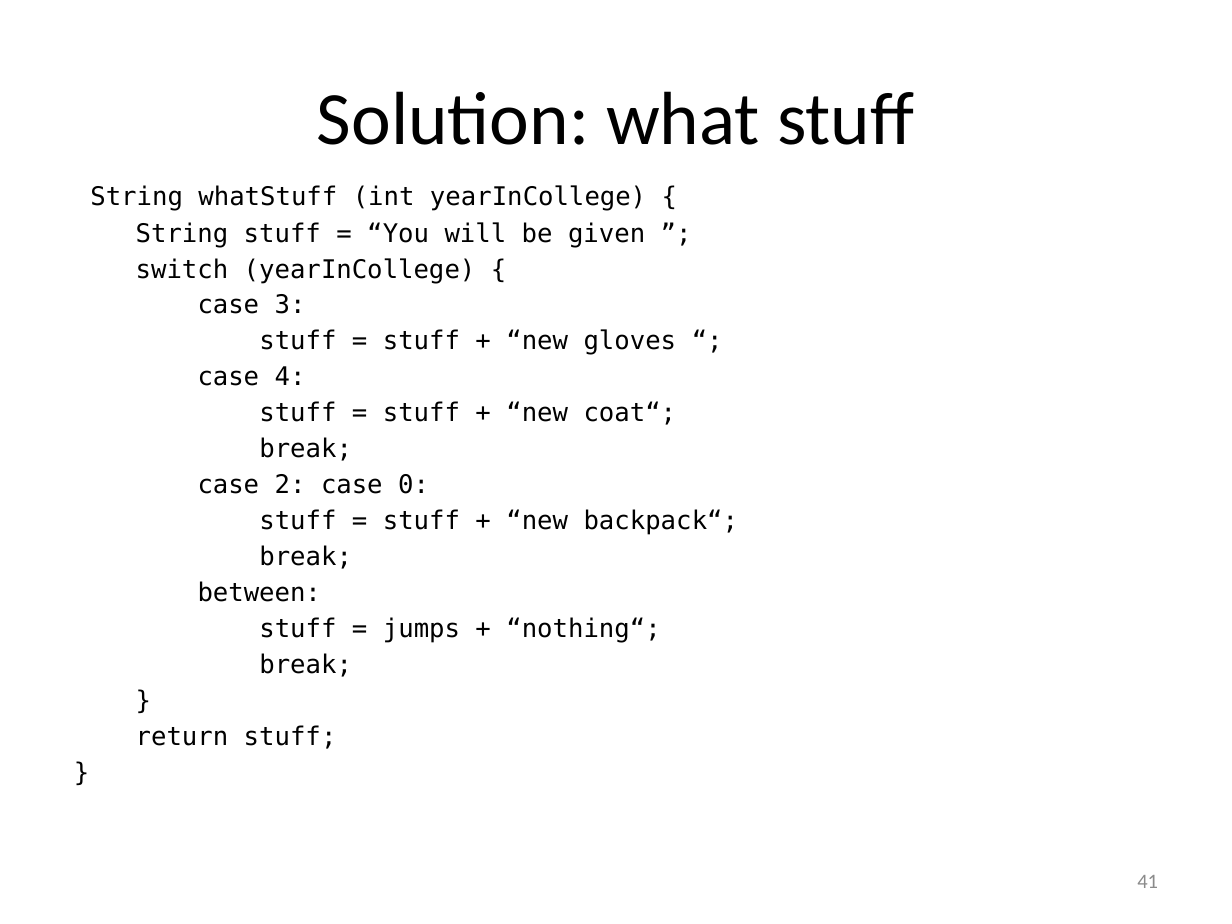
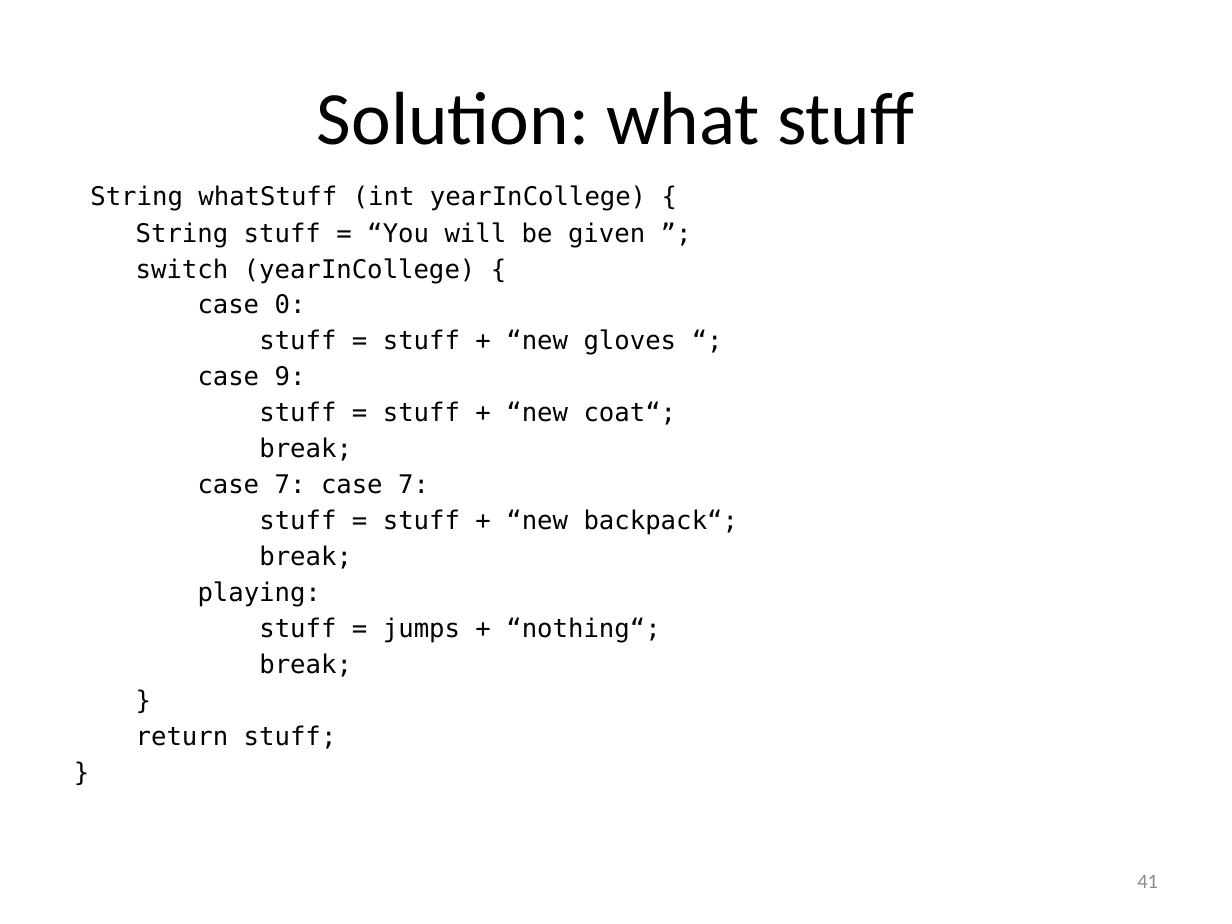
3: 3 -> 0
4: 4 -> 9
2 at (290, 485): 2 -> 7
0 at (414, 485): 0 -> 7
between: between -> playing
